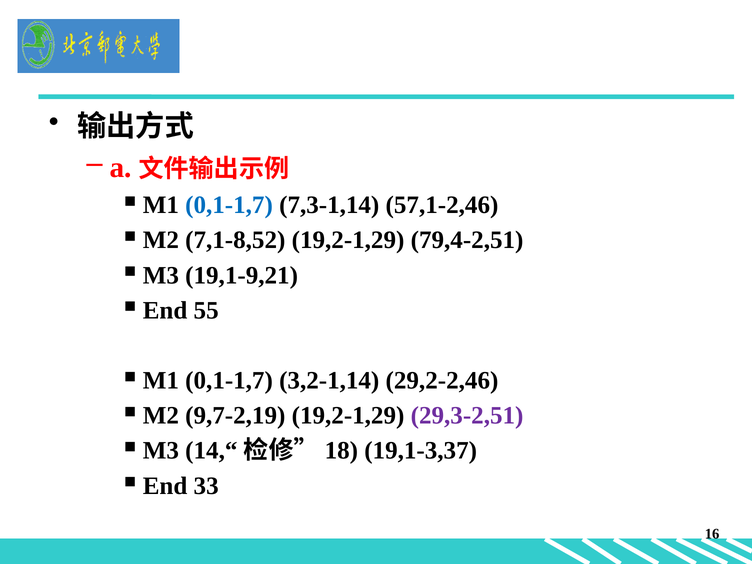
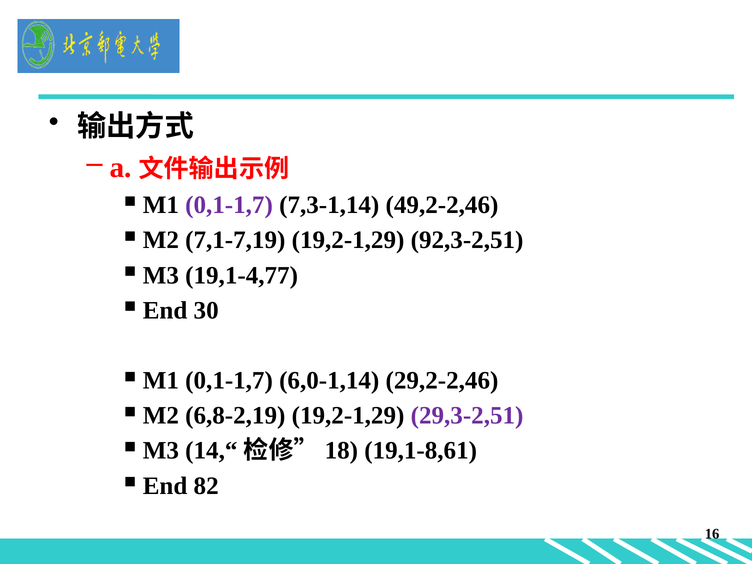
0,1-1,7 at (229, 205) colour: blue -> purple
57,1-2,46: 57,1-2,46 -> 49,2-2,46
7,1-8,52: 7,1-8,52 -> 7,1-7,19
79,4-2,51: 79,4-2,51 -> 92,3-2,51
19,1-9,21: 19,1-9,21 -> 19,1-4,77
55: 55 -> 30
3,2-1,14: 3,2-1,14 -> 6,0-1,14
9,7-2,19: 9,7-2,19 -> 6,8-2,19
19,1-3,37: 19,1-3,37 -> 19,1-8,61
33: 33 -> 82
